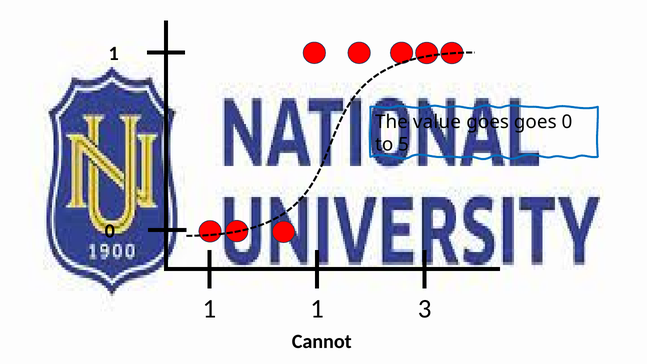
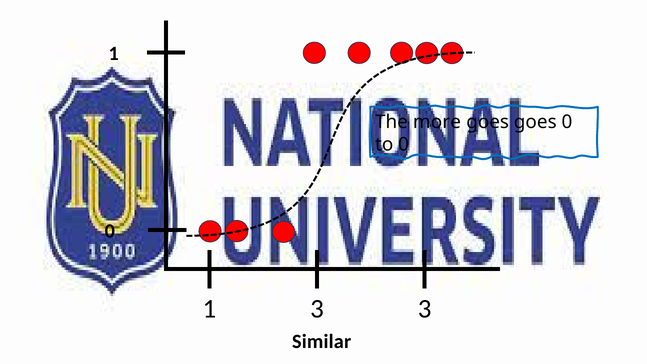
value: value -> more
to 5: 5 -> 0
1 1: 1 -> 3
Cannot: Cannot -> Similar
